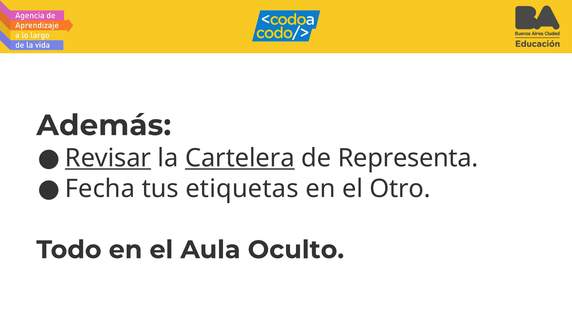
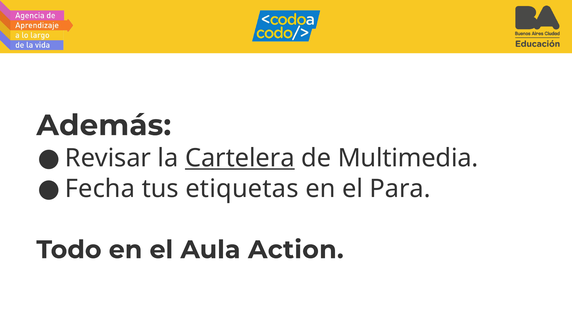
Revisar underline: present -> none
Representa: Representa -> Multimedia
Otro: Otro -> Para
Oculto: Oculto -> Action
